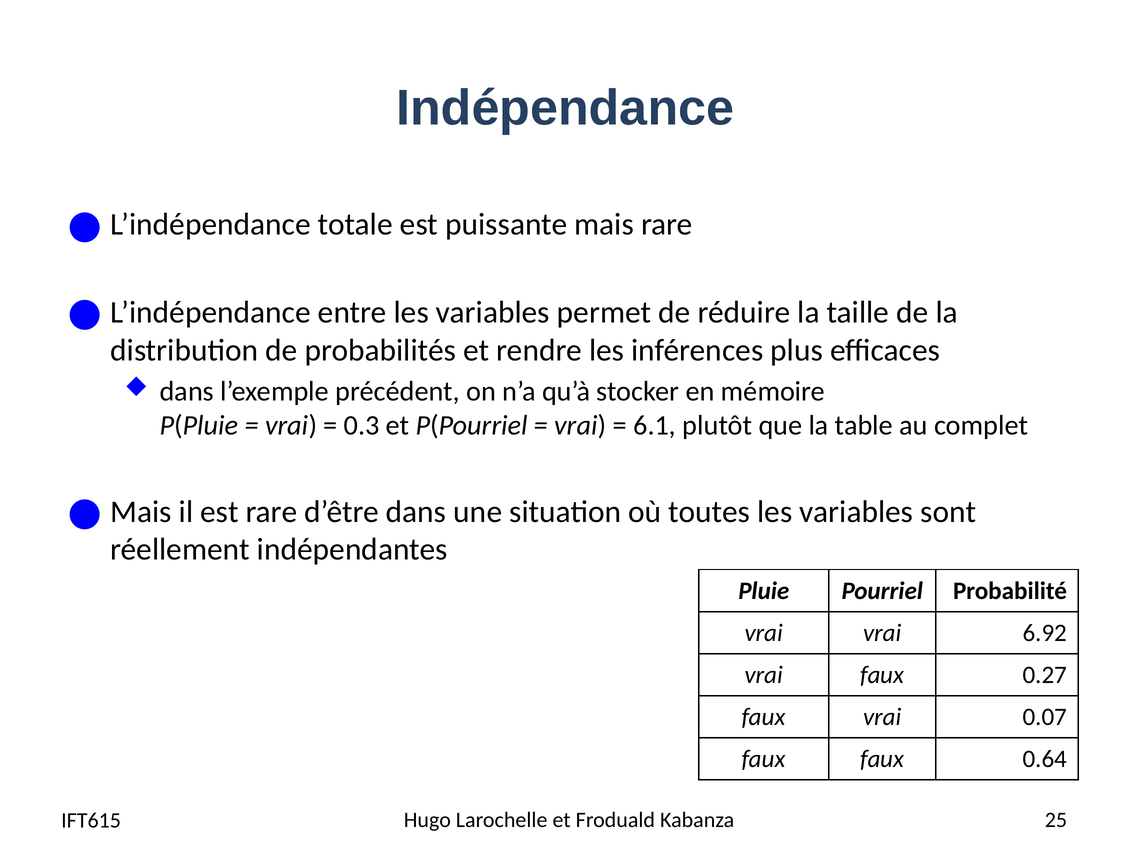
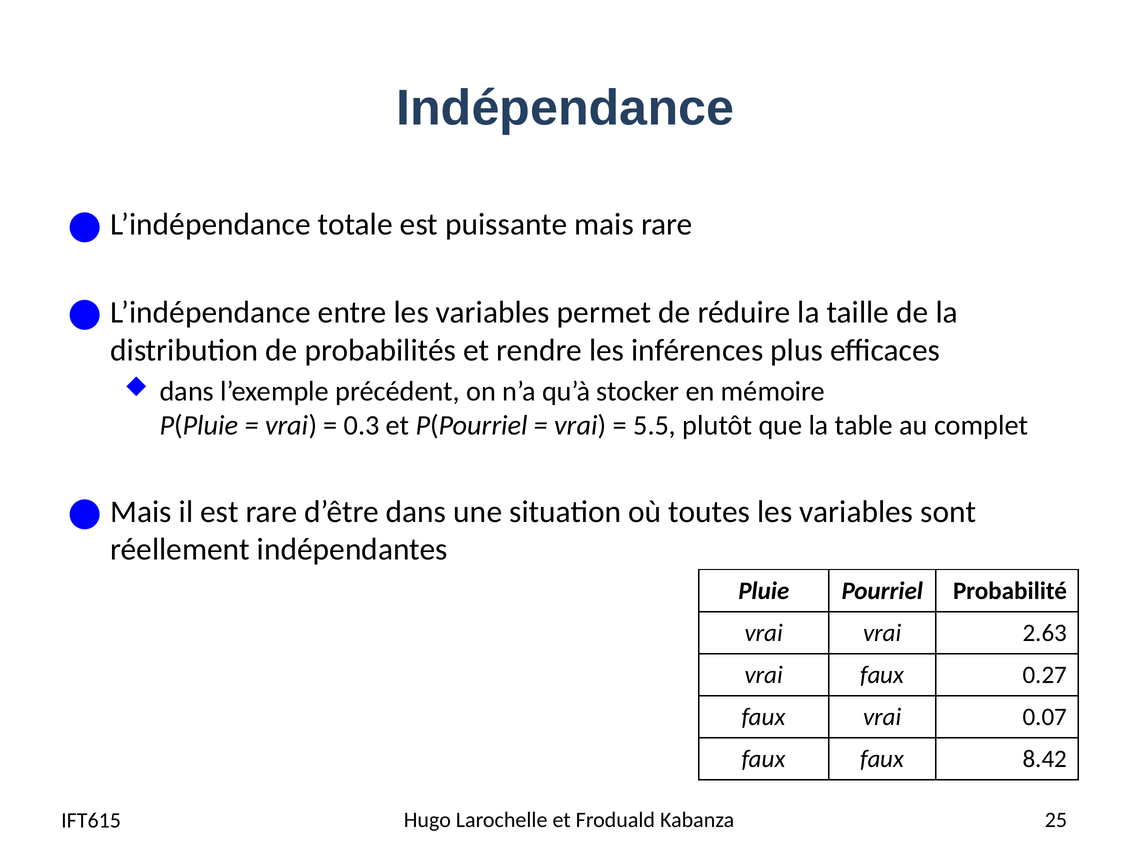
6.1: 6.1 -> 5.5
6.92: 6.92 -> 2.63
0.64: 0.64 -> 8.42
